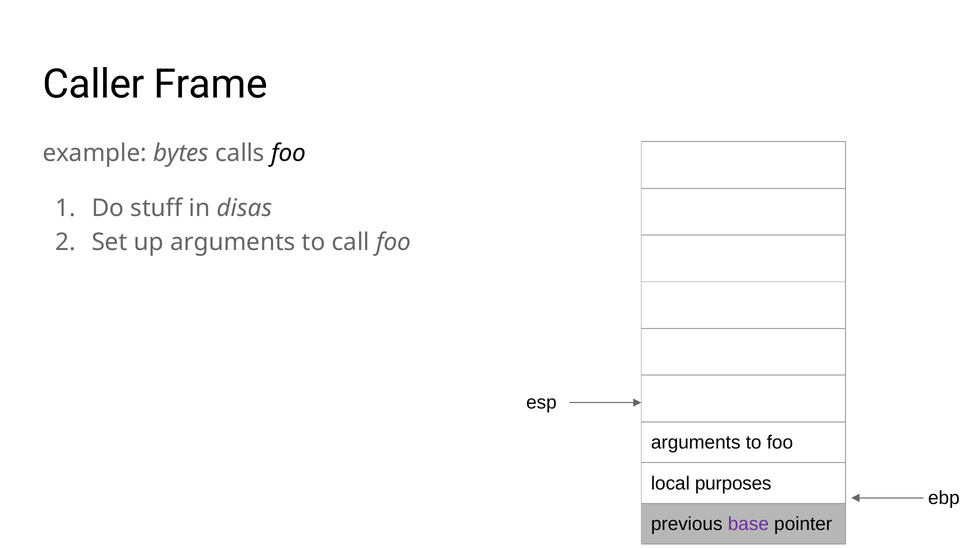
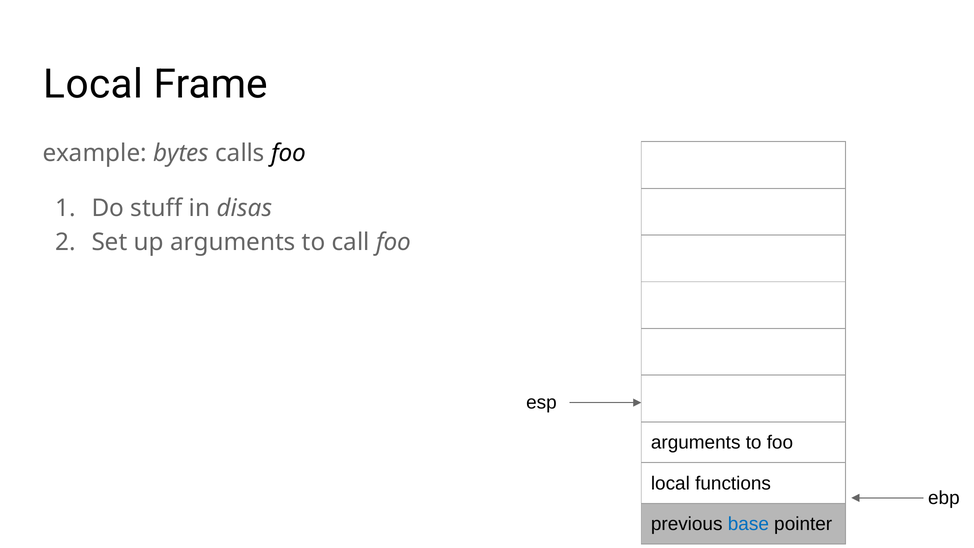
Caller at (94, 84): Caller -> Local
purposes: purposes -> functions
base colour: purple -> blue
